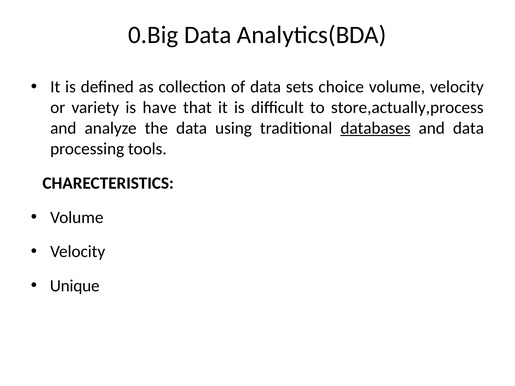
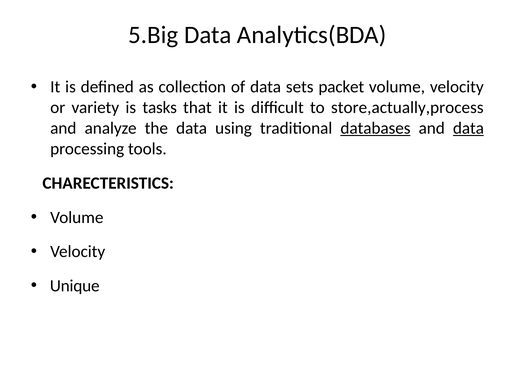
0.Big: 0.Big -> 5.Big
choice: choice -> packet
have: have -> tasks
data at (468, 128) underline: none -> present
